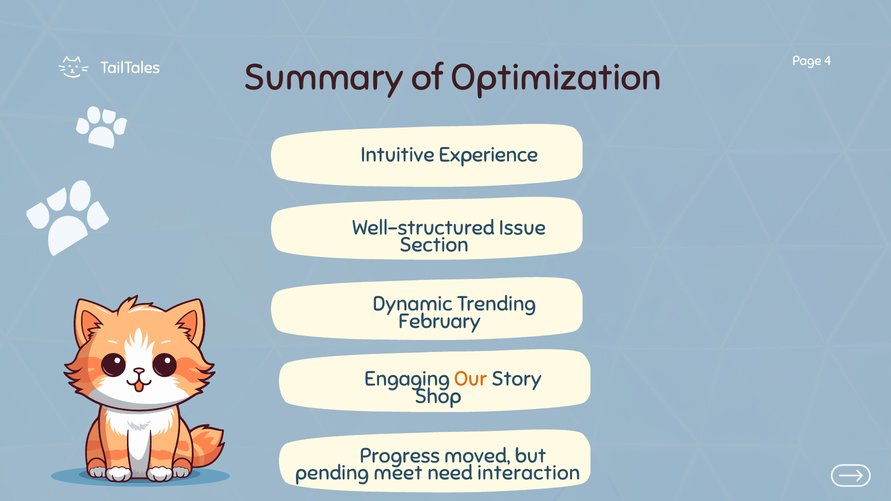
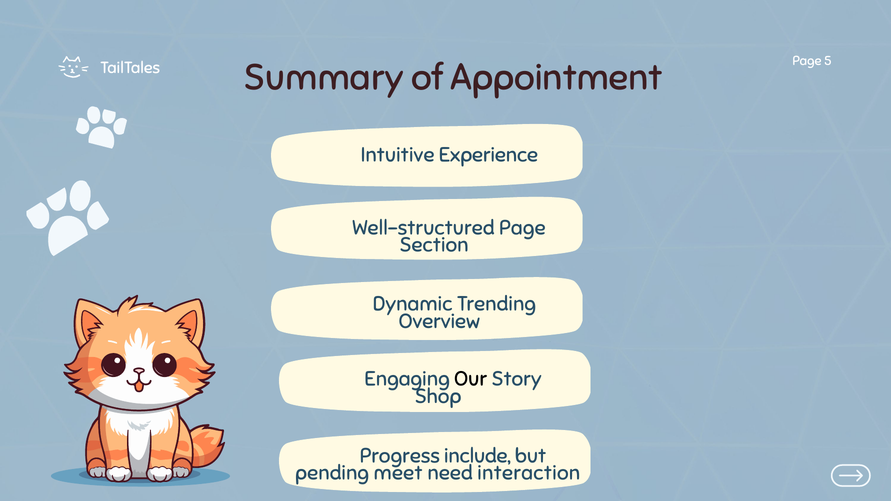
4: 4 -> 5
Optimization: Optimization -> Appointment
Issue at (522, 228): Issue -> Page
February: February -> Overview
Our colour: orange -> black
moved: moved -> include
